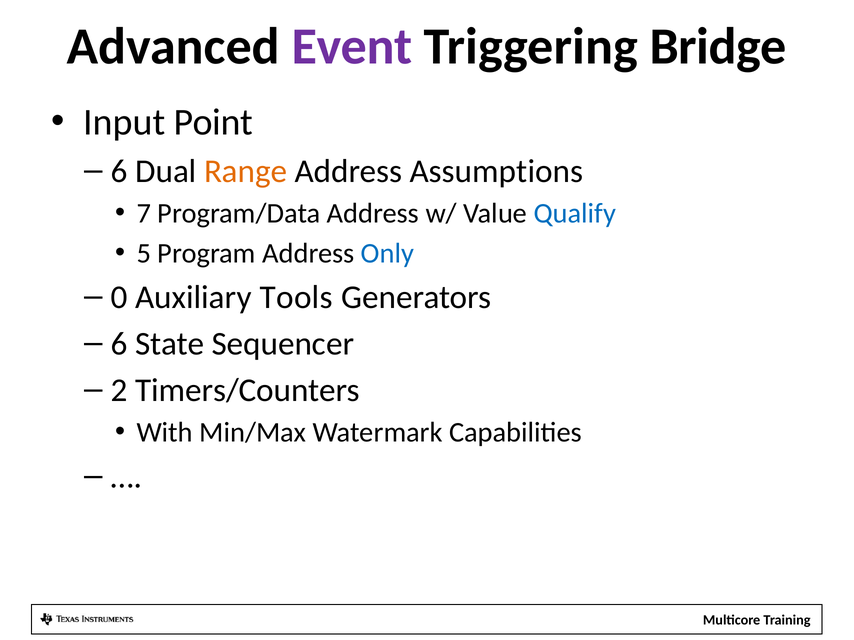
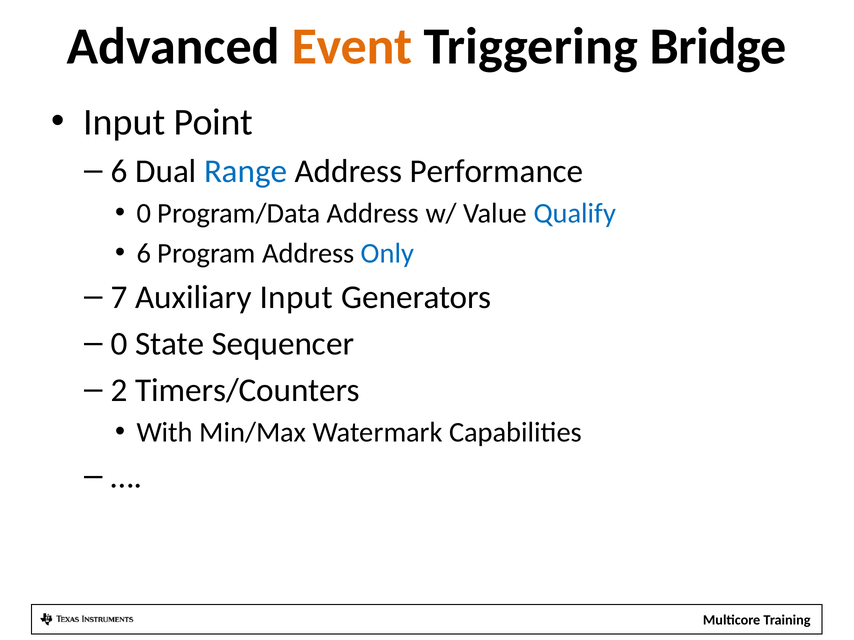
Event colour: purple -> orange
Range colour: orange -> blue
Assumptions: Assumptions -> Performance
7 at (144, 214): 7 -> 0
5 at (144, 253): 5 -> 6
0: 0 -> 7
Auxiliary Tools: Tools -> Input
6 at (119, 344): 6 -> 0
